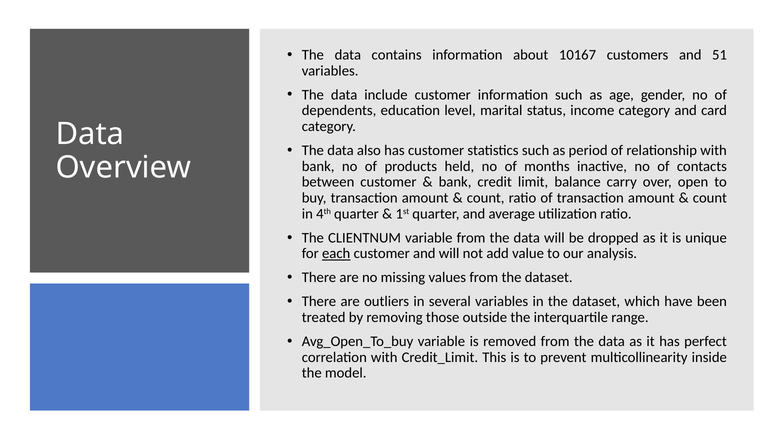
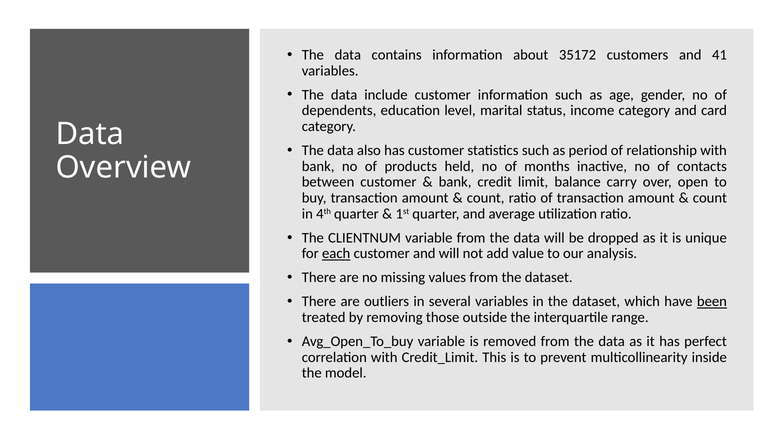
10167: 10167 -> 35172
51: 51 -> 41
been underline: none -> present
